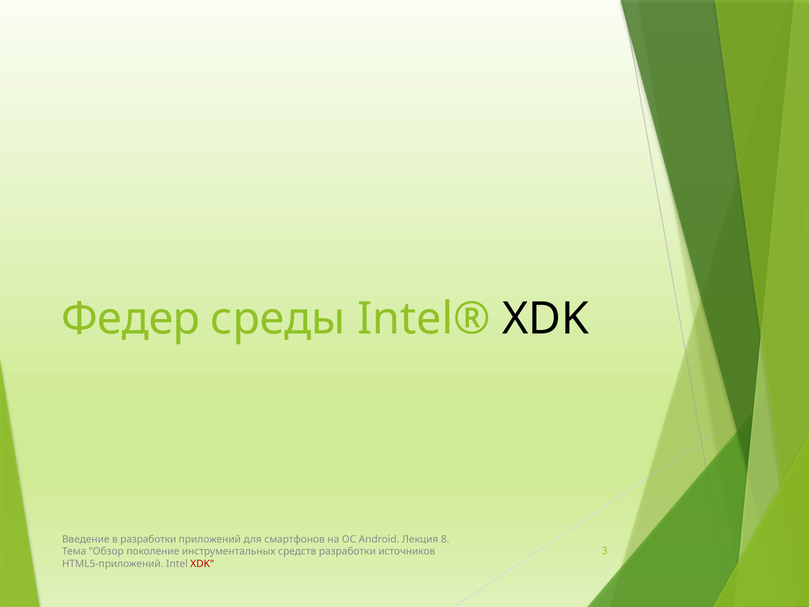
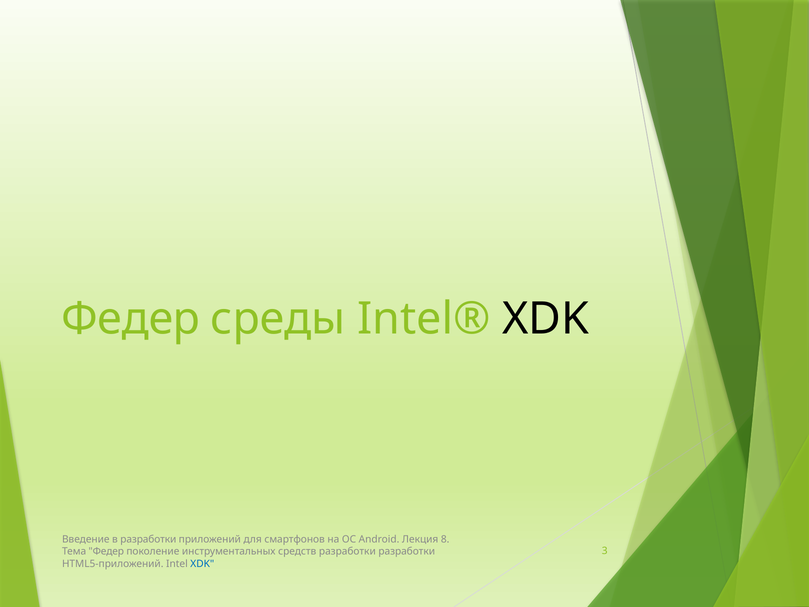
Тема Обзор: Обзор -> Федер
разработки источников: источников -> разработки
XDK at (202, 564) colour: red -> blue
